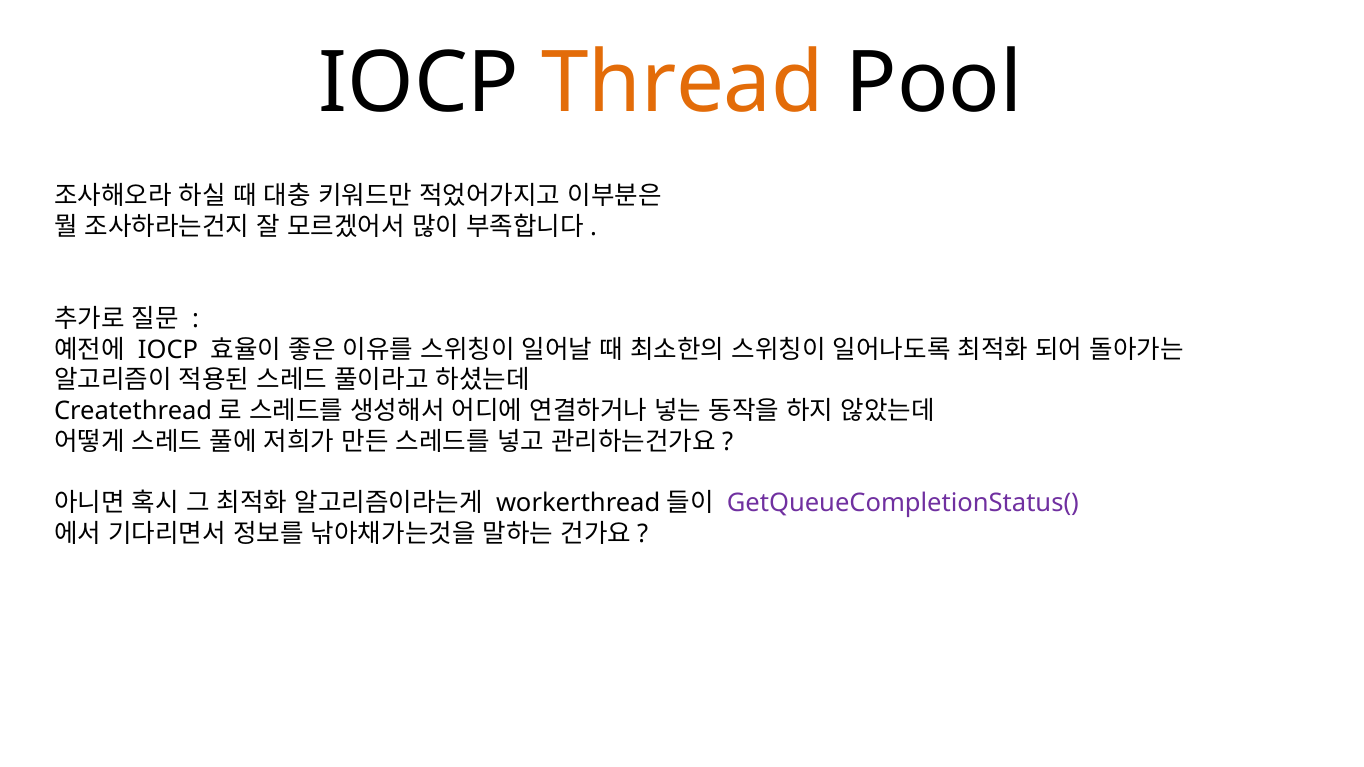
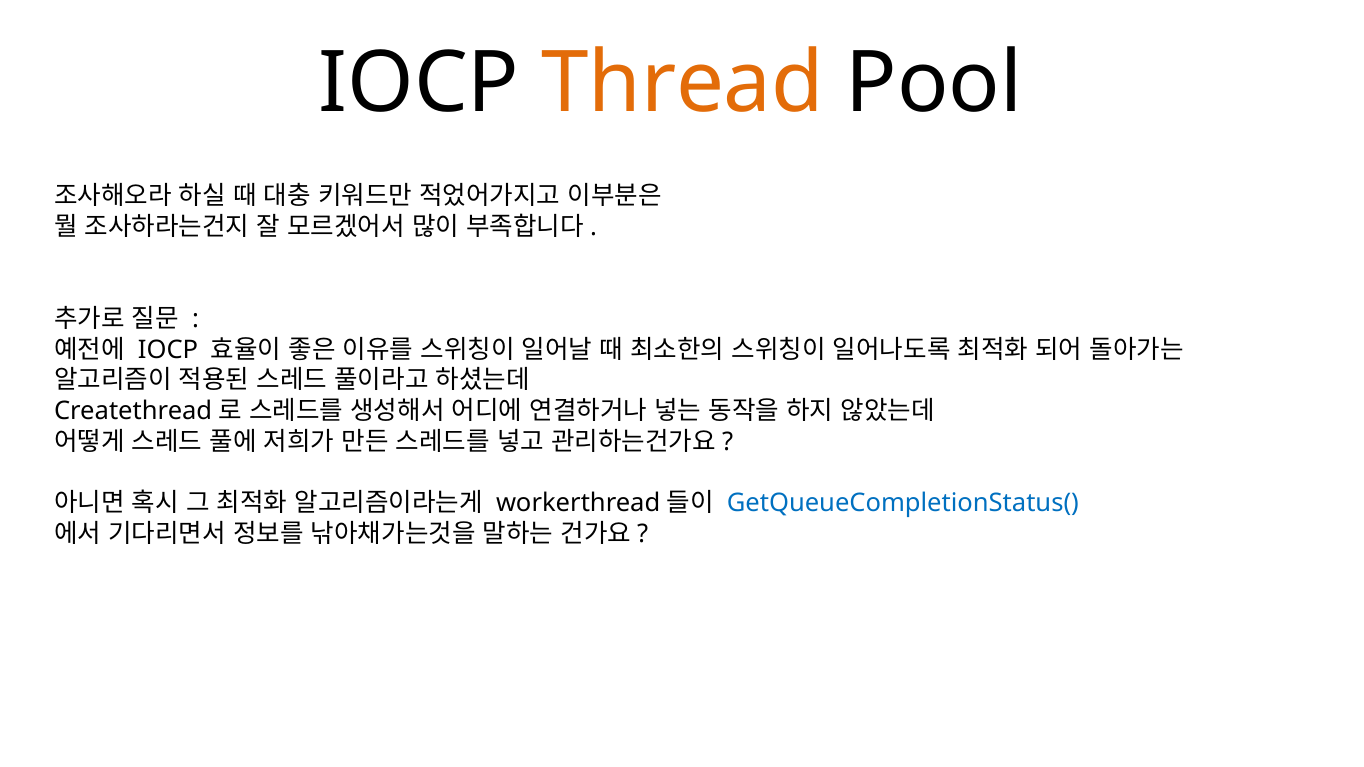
GetQueueCompletionStatus( colour: purple -> blue
